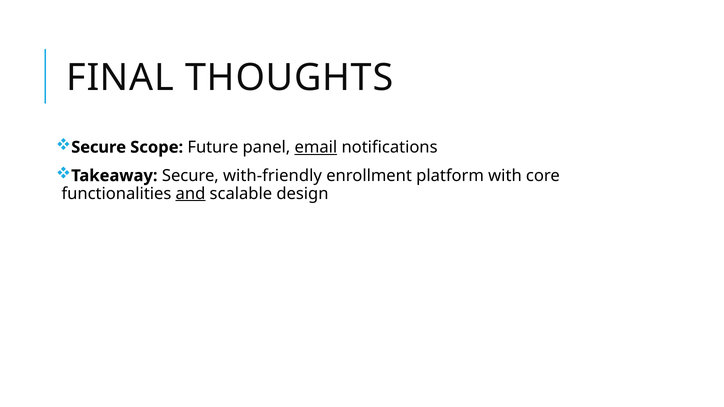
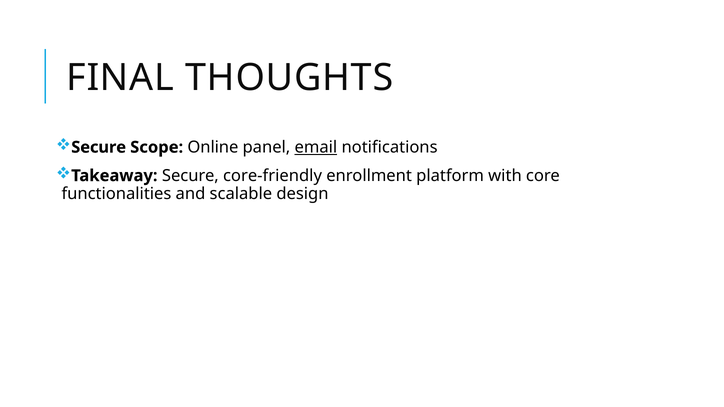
Future: Future -> Online
with-friendly: with-friendly -> core-friendly
and underline: present -> none
